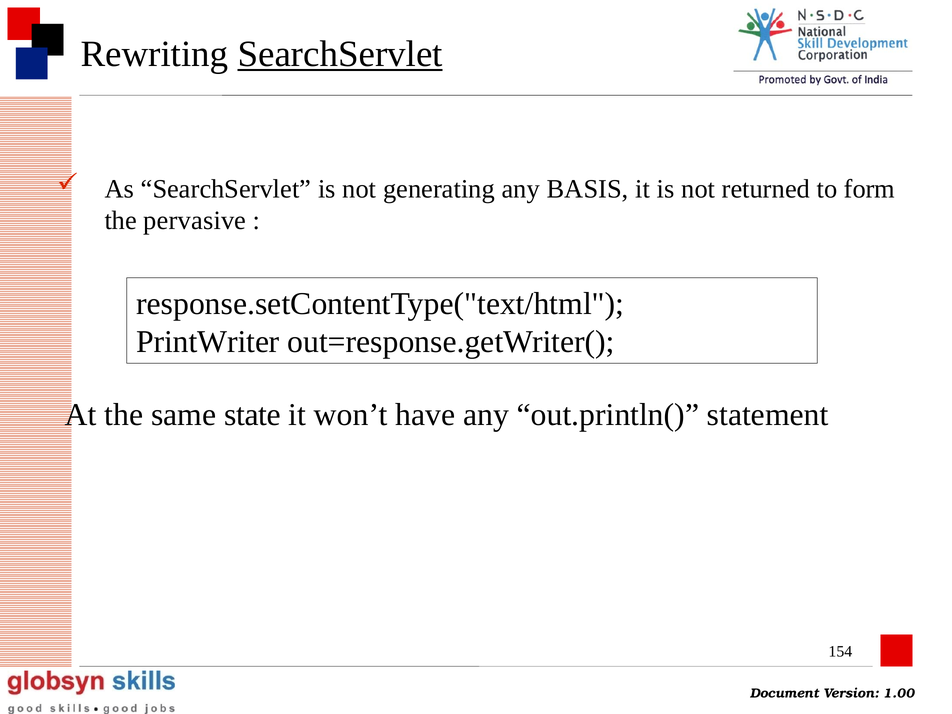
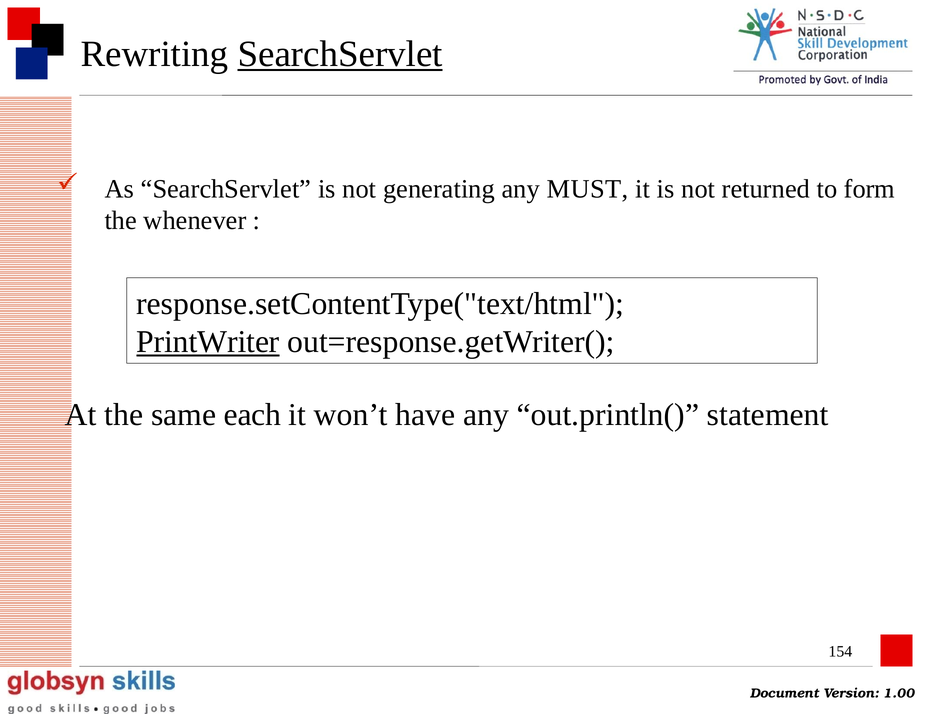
BASIS: BASIS -> MUST
pervasive: pervasive -> whenever
PrintWriter underline: none -> present
state: state -> each
